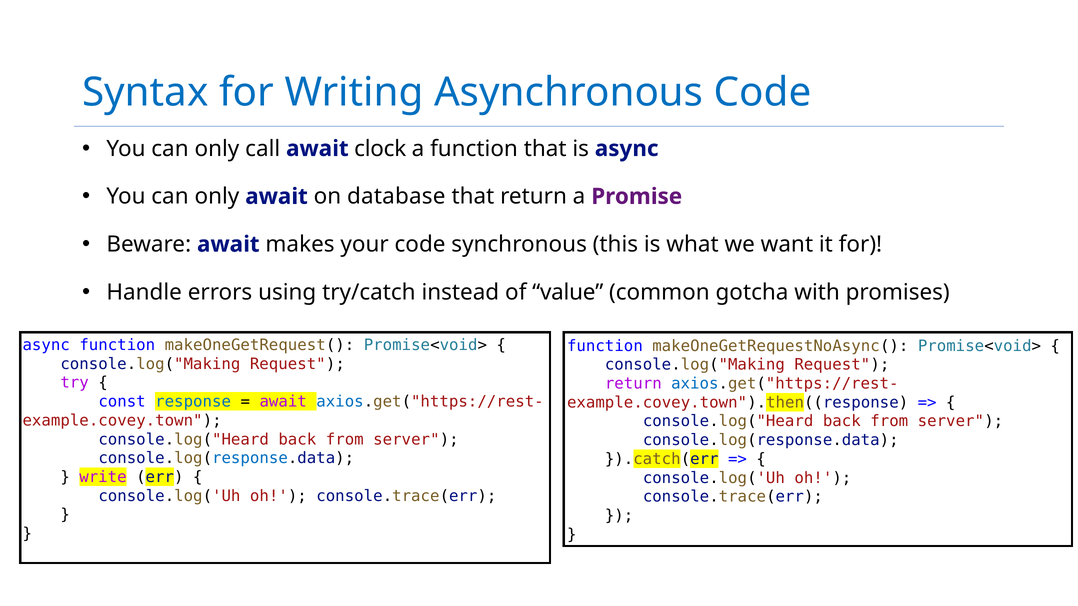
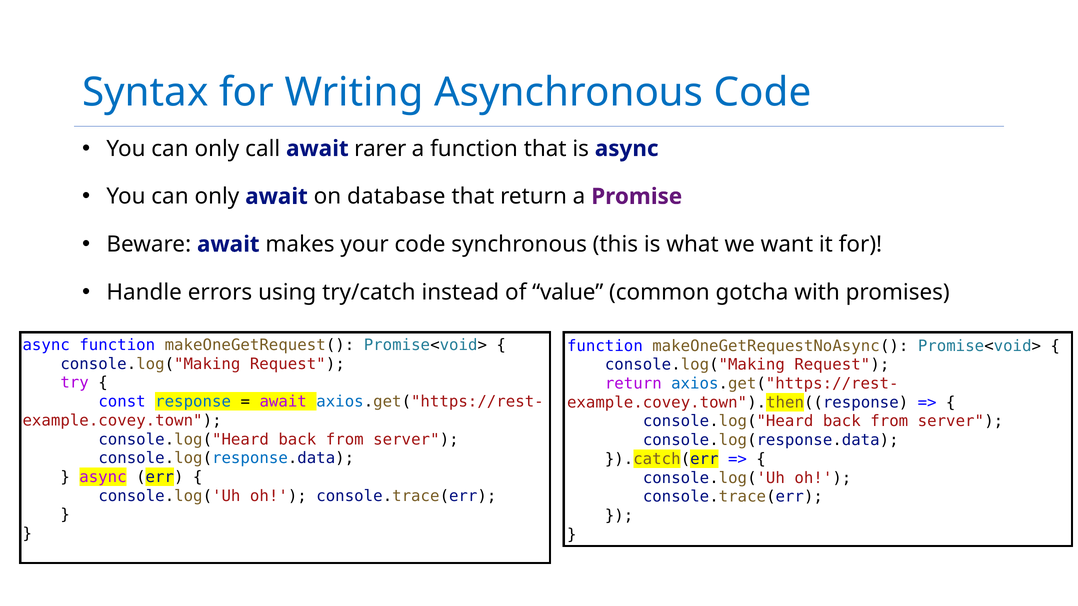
clock: clock -> rarer
write at (103, 477): write -> async
